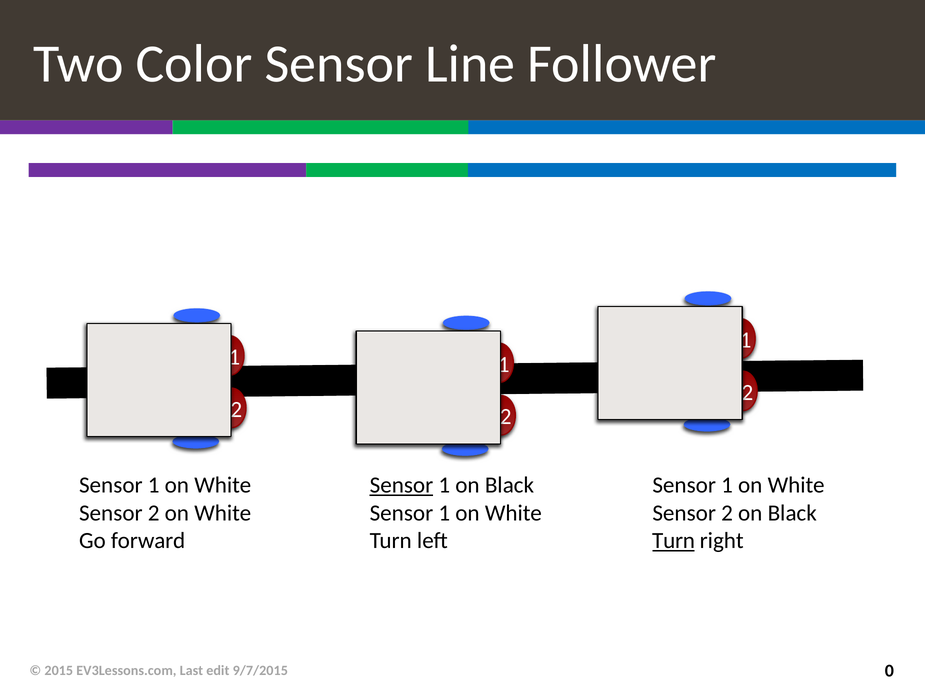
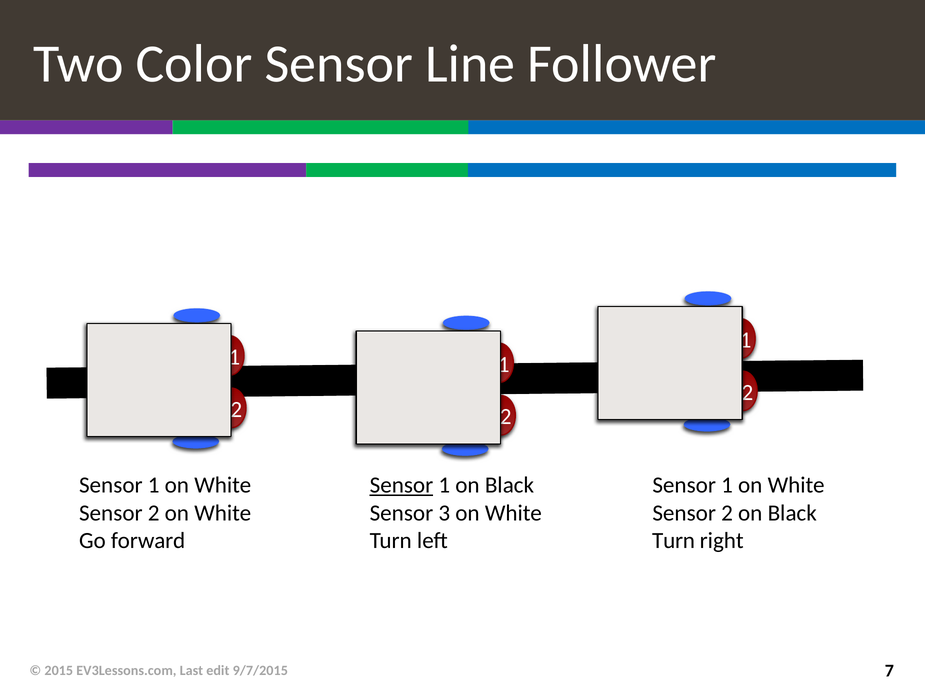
1 at (444, 513): 1 -> 3
Turn at (674, 541) underline: present -> none
0: 0 -> 7
